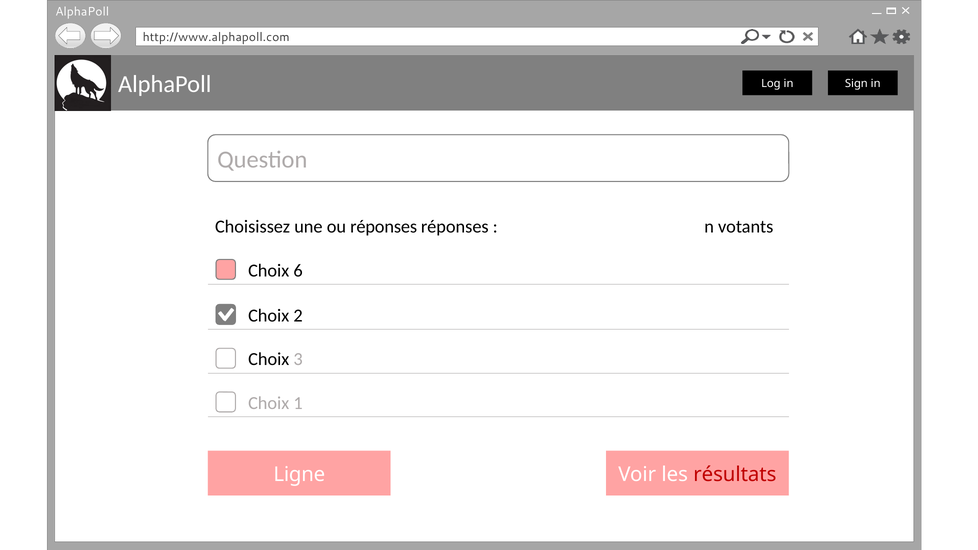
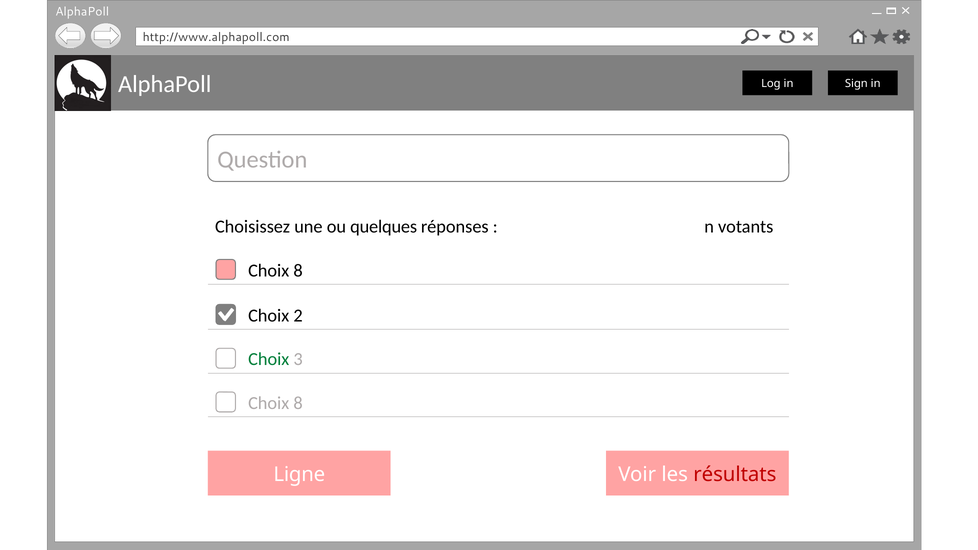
ou réponses: réponses -> quelques
6 at (298, 271): 6 -> 8
Choix at (269, 359) colour: black -> green
1 at (298, 403): 1 -> 8
